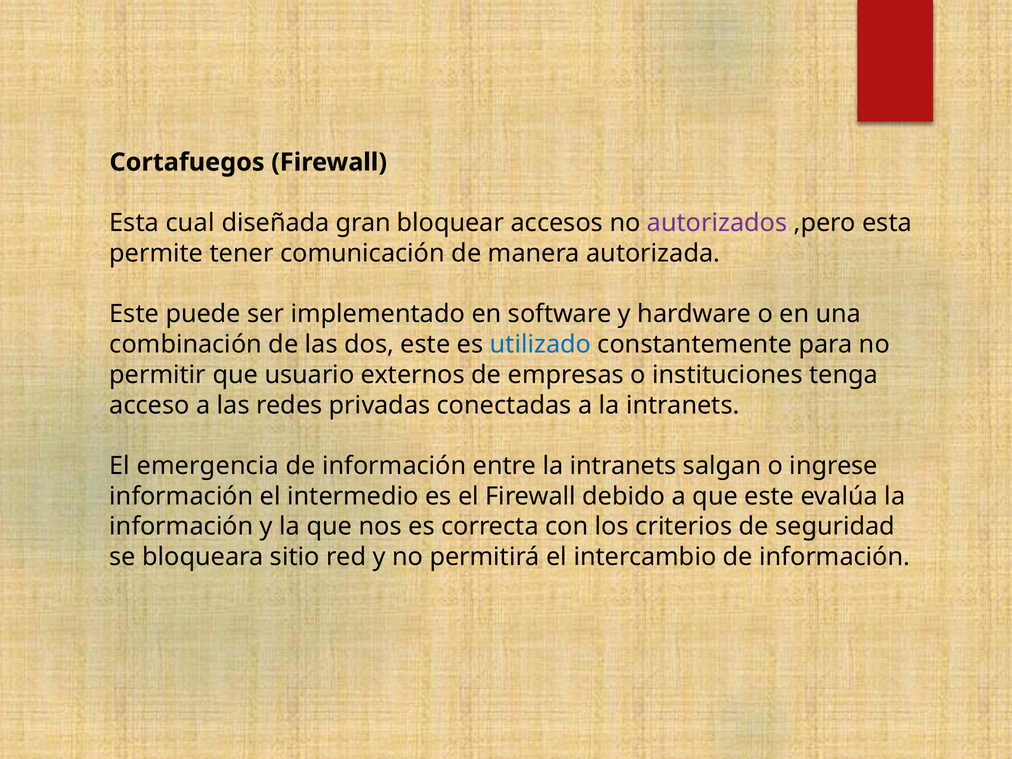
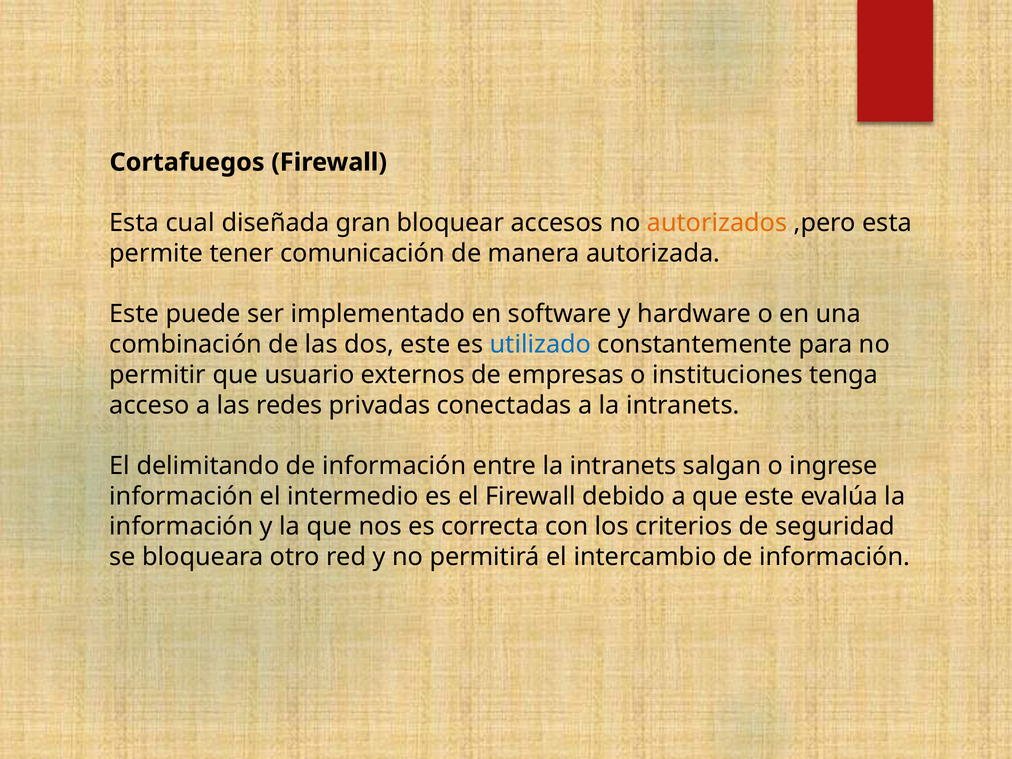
autorizados colour: purple -> orange
emergencia: emergencia -> delimitando
sitio: sitio -> otro
